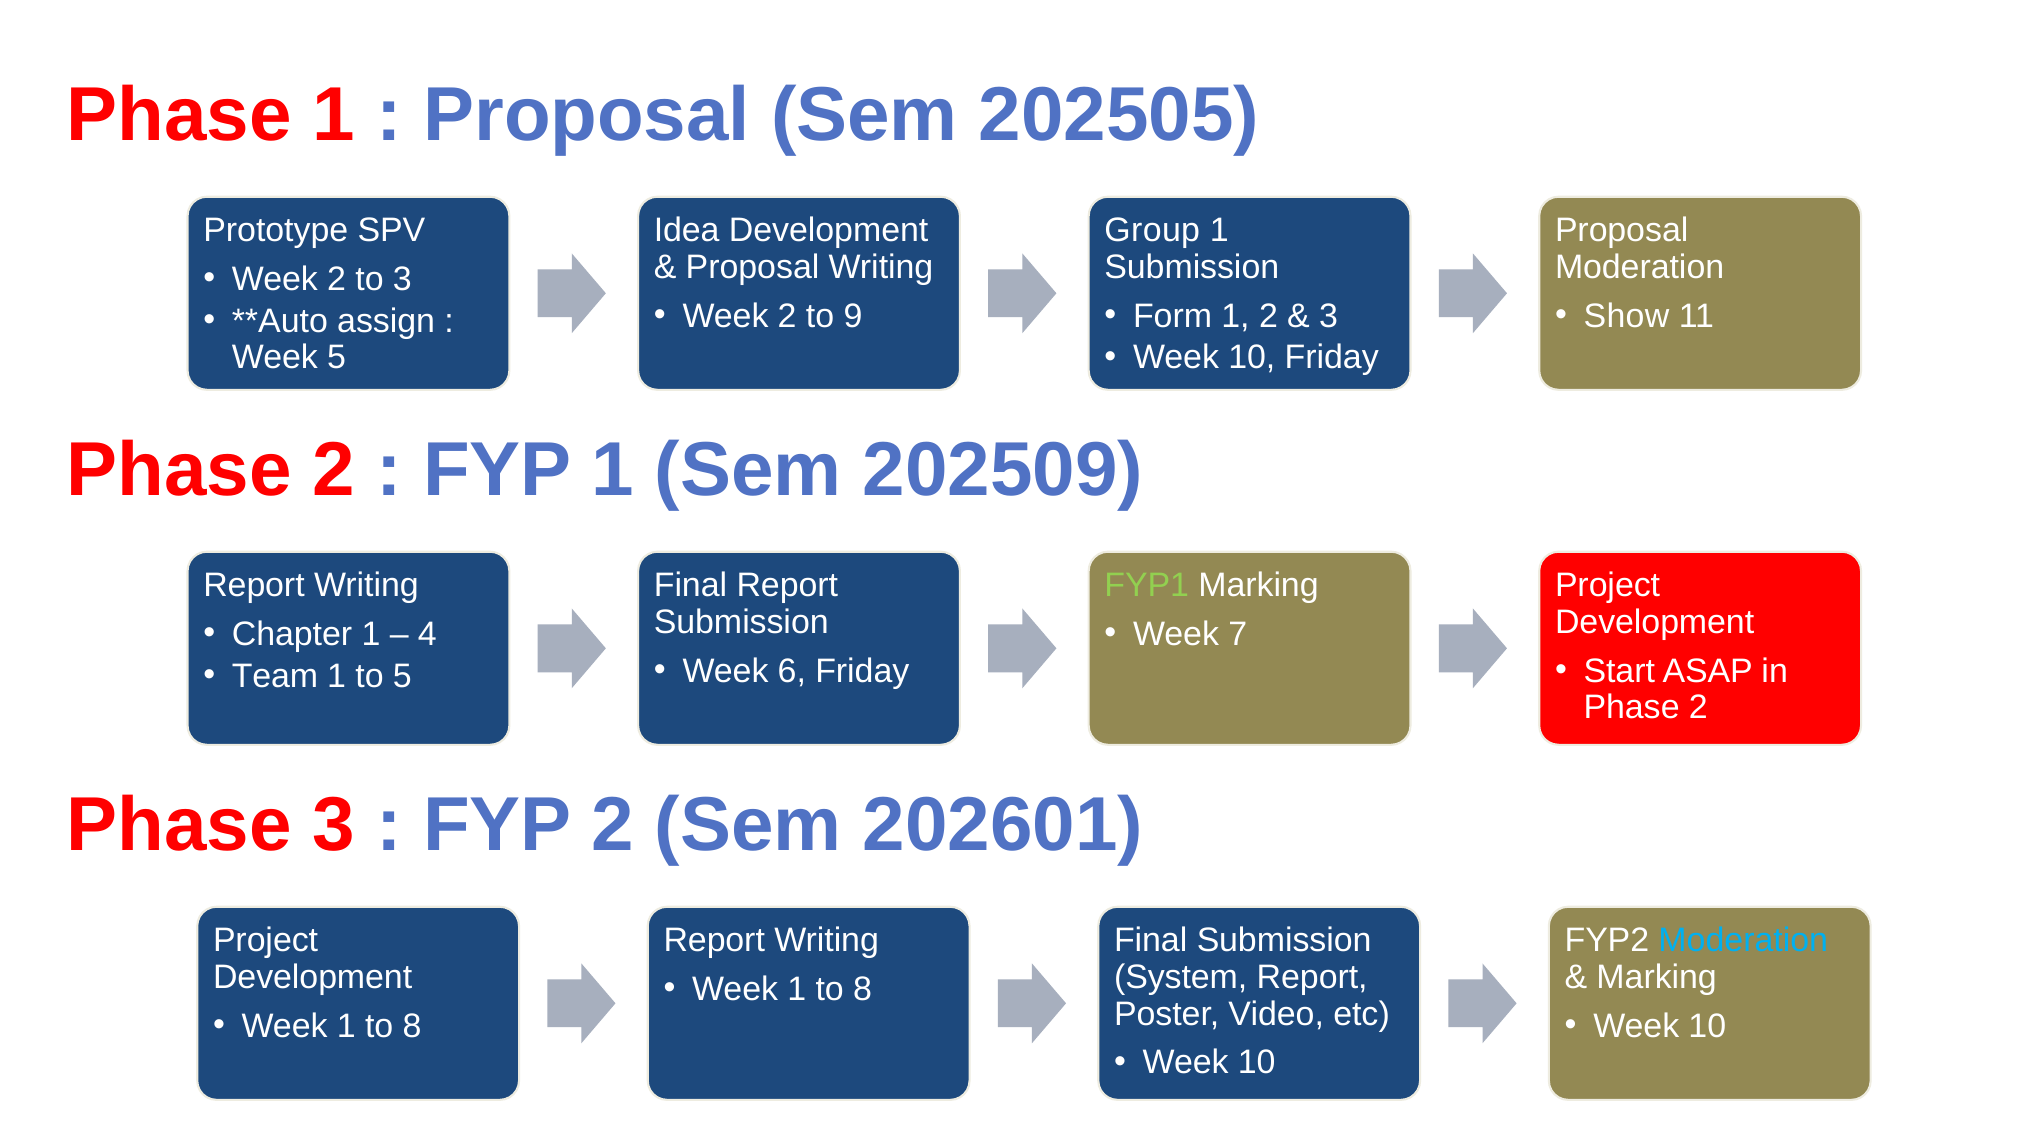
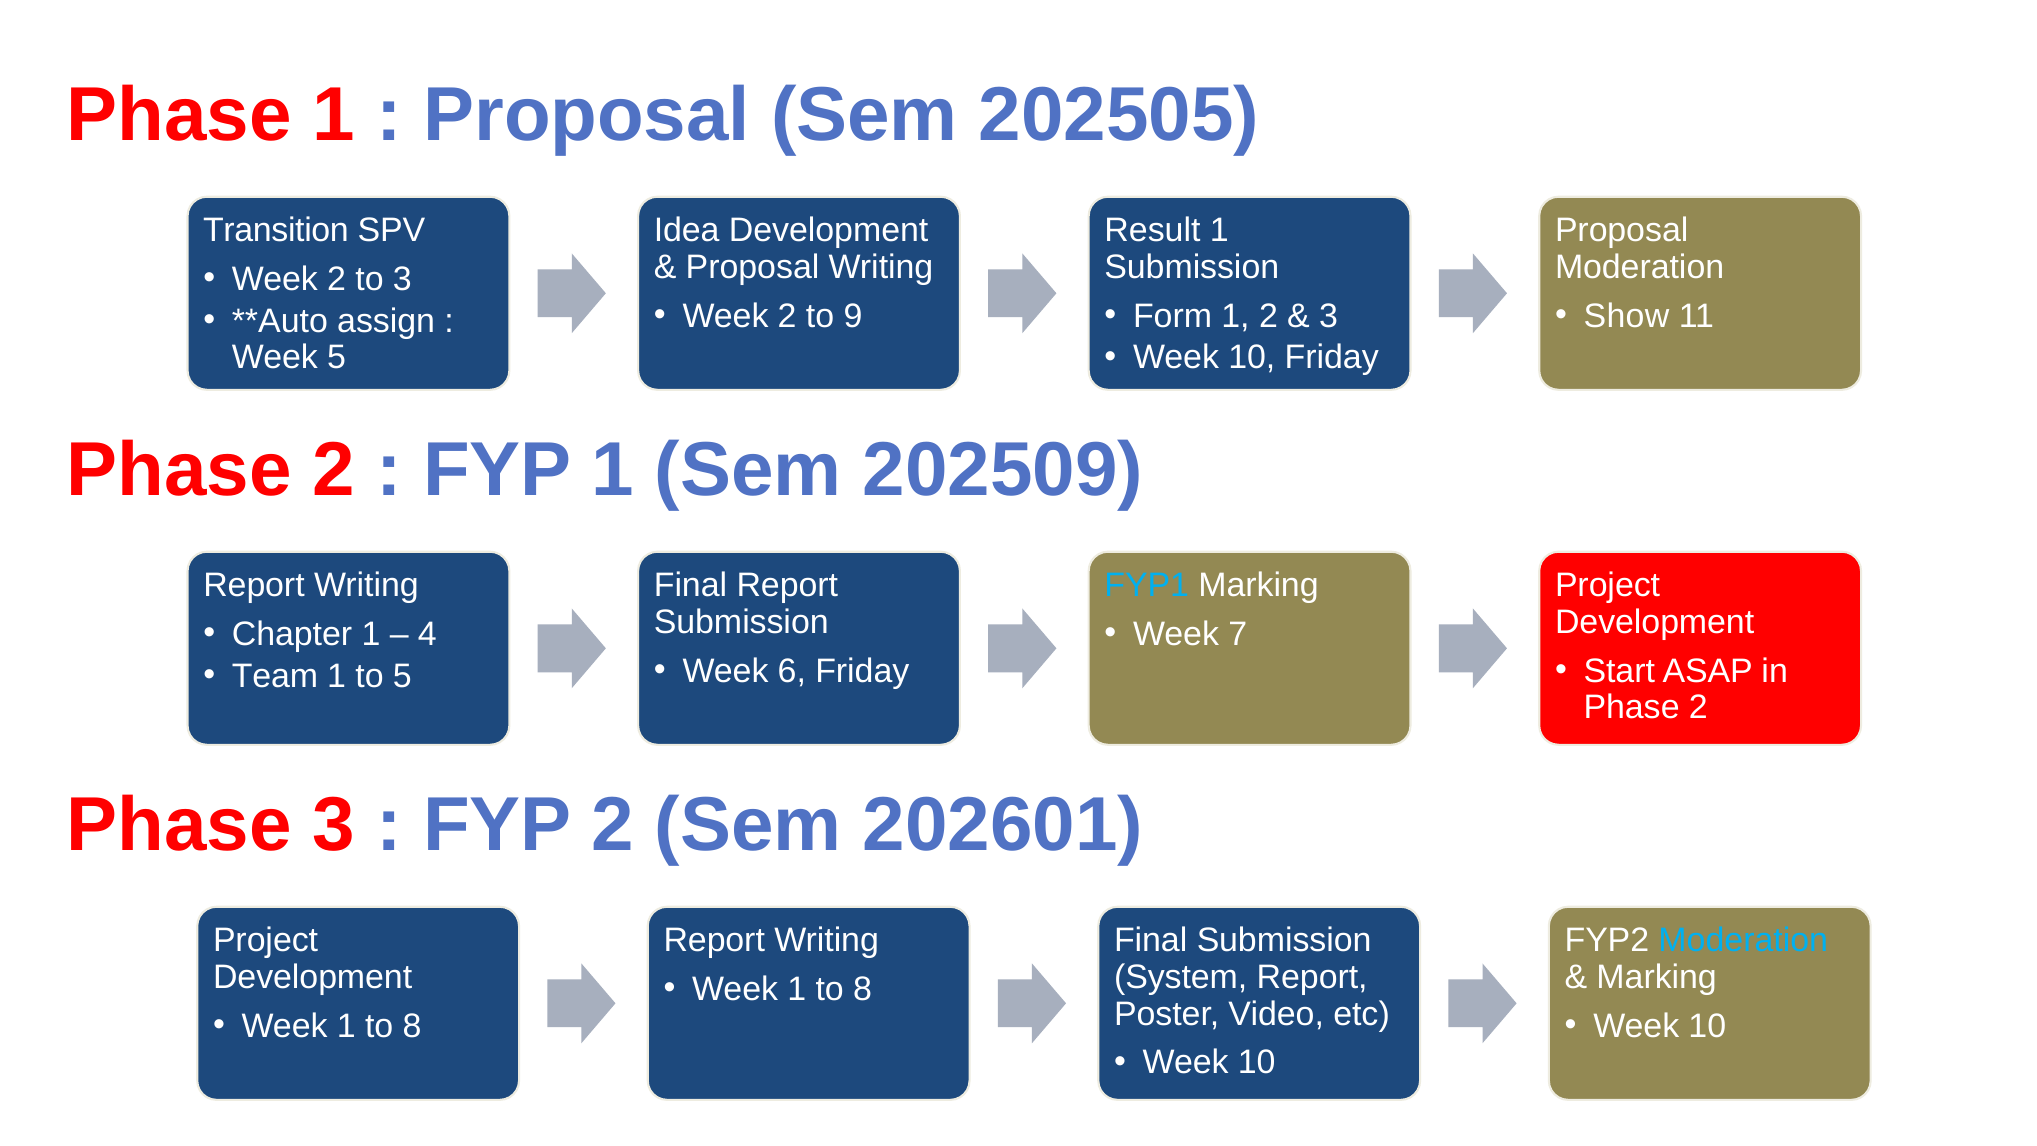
Prototype: Prototype -> Transition
Group: Group -> Result
FYP1 colour: light green -> light blue
